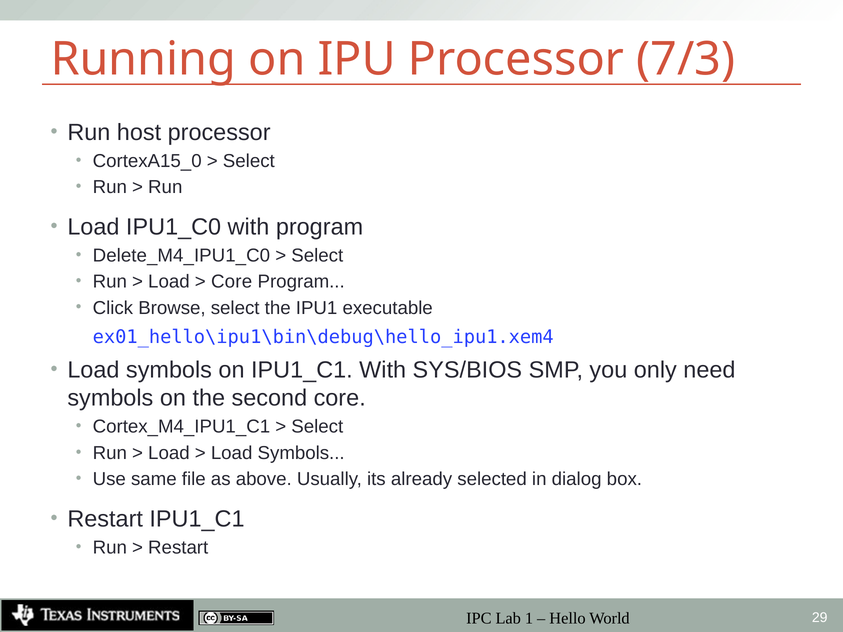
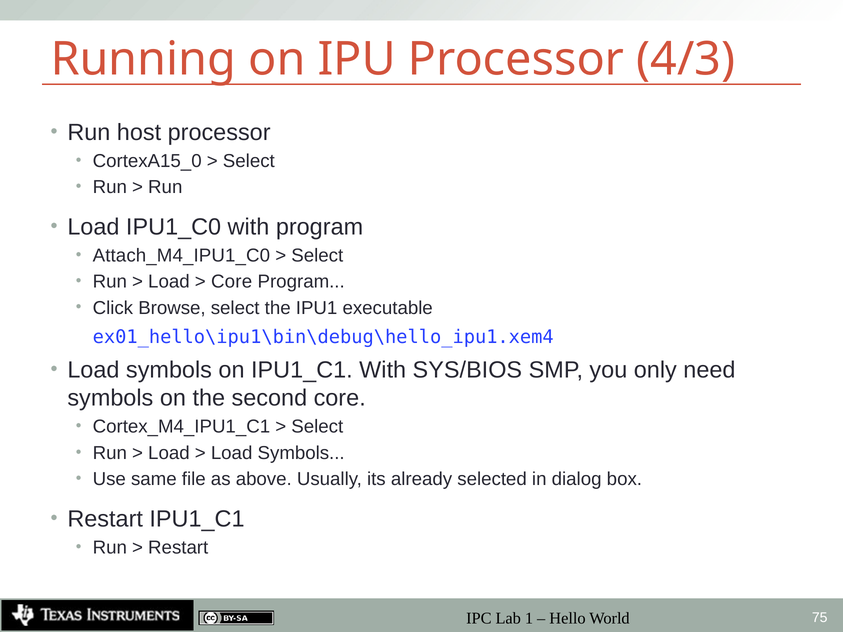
7/3: 7/3 -> 4/3
Delete_M4_IPU1_C0: Delete_M4_IPU1_C0 -> Attach_M4_IPU1_C0
29: 29 -> 75
